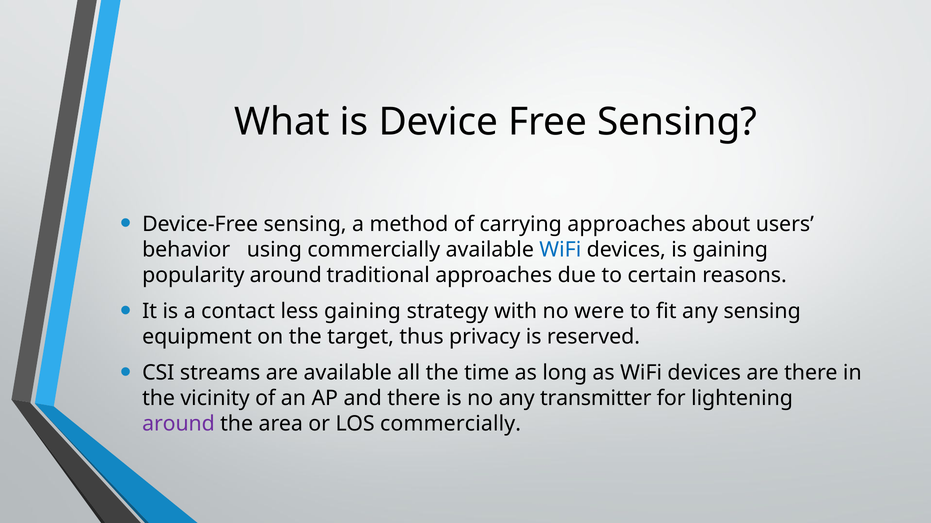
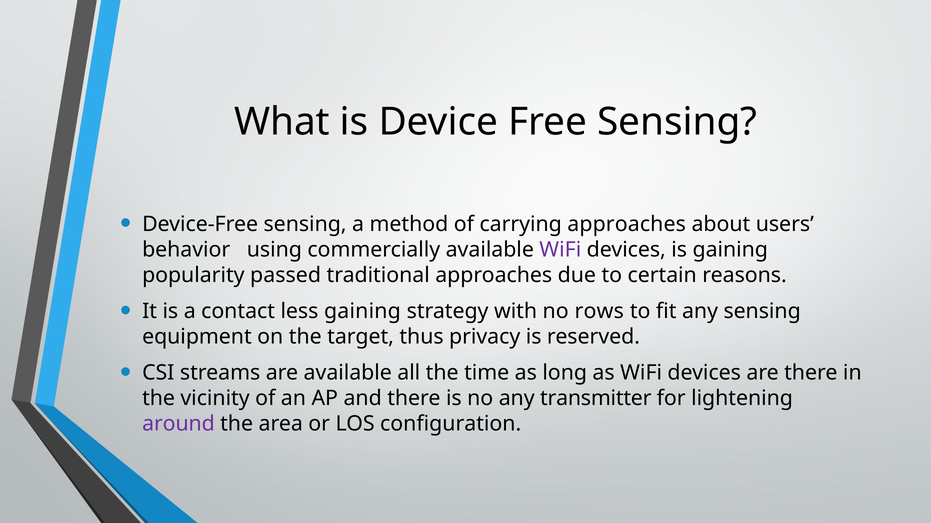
WiFi at (560, 250) colour: blue -> purple
popularity around: around -> passed
were: were -> rows
LOS commercially: commercially -> configuration
